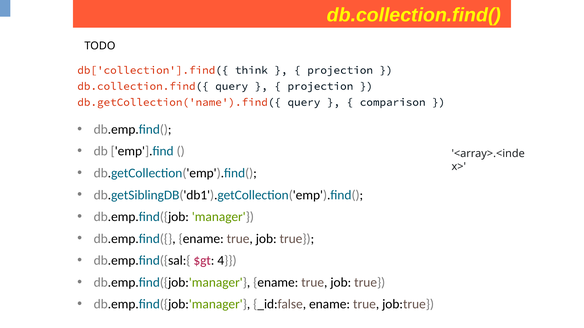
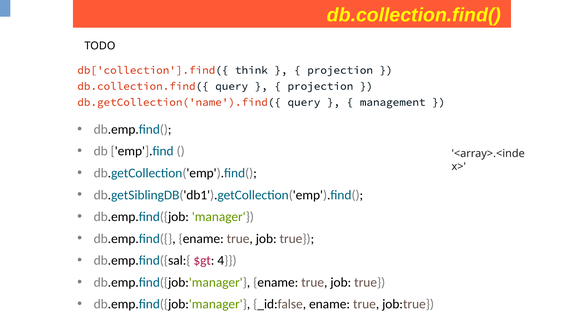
comparison: comparison -> management
